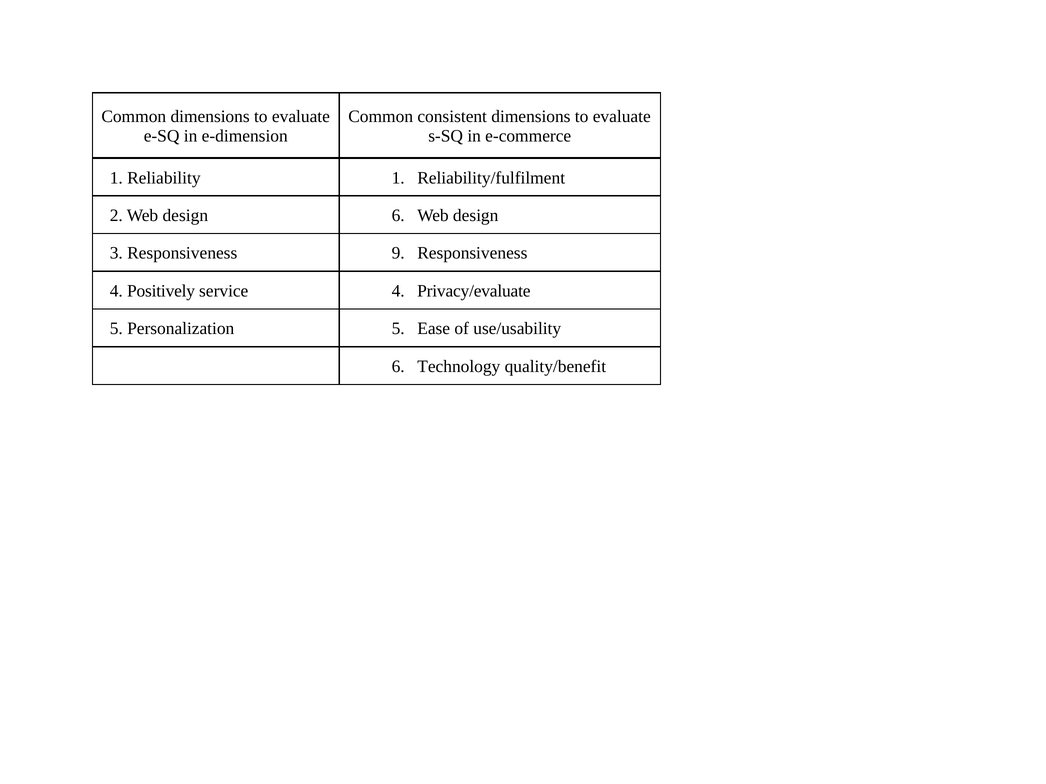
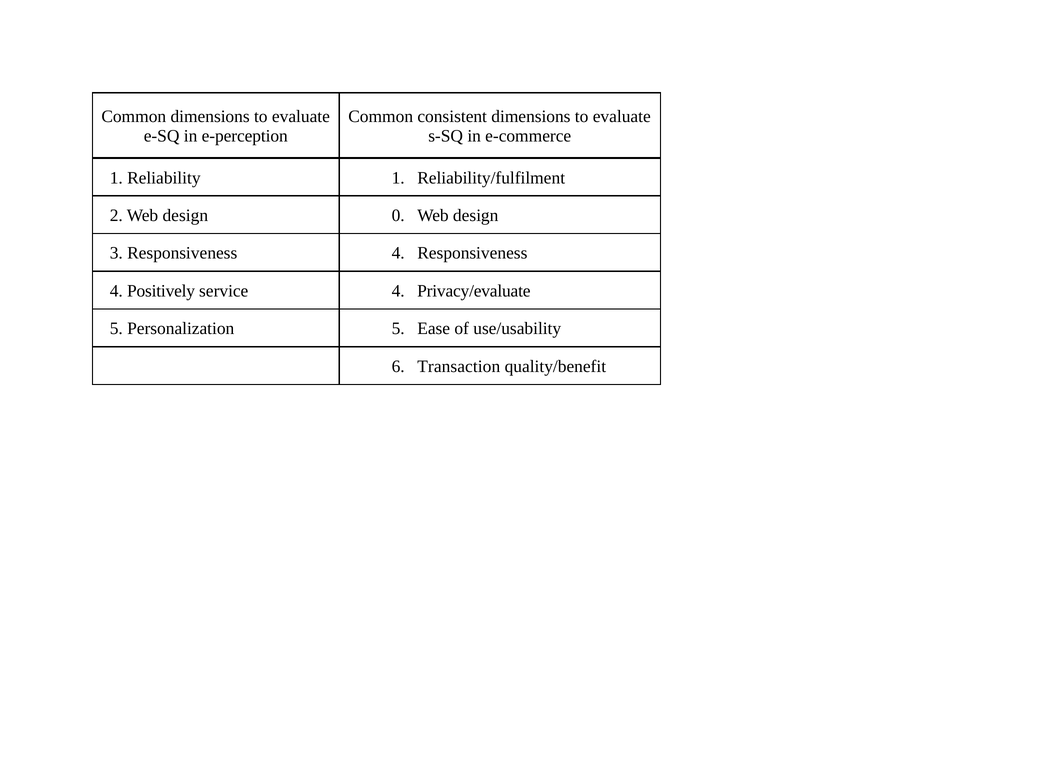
e-dimension: e-dimension -> e-perception
design 6: 6 -> 0
3 Responsiveness 9: 9 -> 4
Technology: Technology -> Transaction
